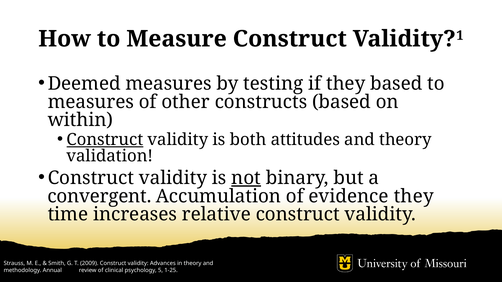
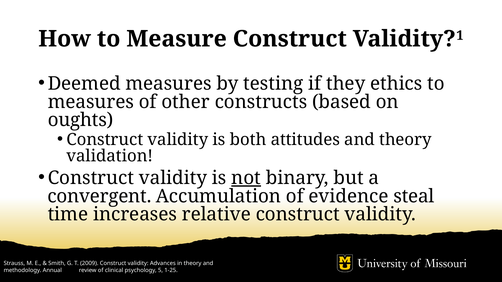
they based: based -> ethics
within: within -> oughts
Construct at (105, 140) underline: present -> none
evidence they: they -> steal
